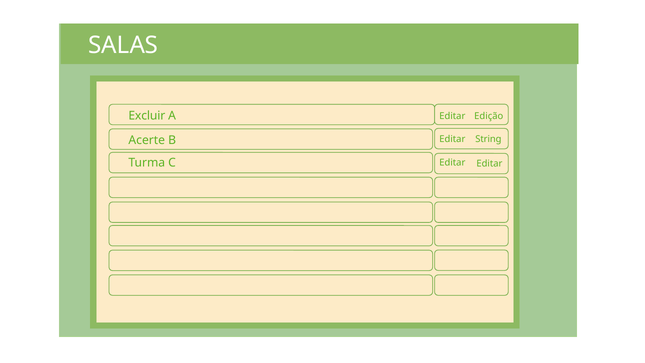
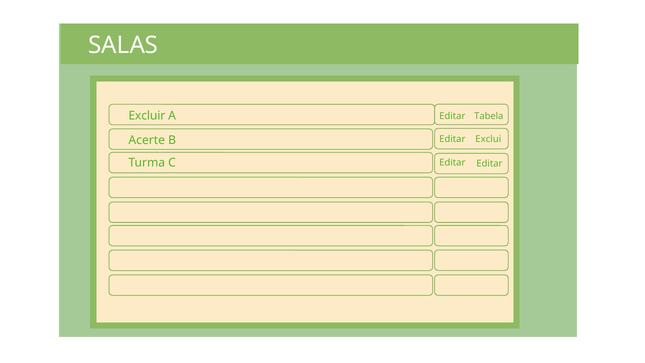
Edição: Edição -> Tabela
String: String -> Exclui
